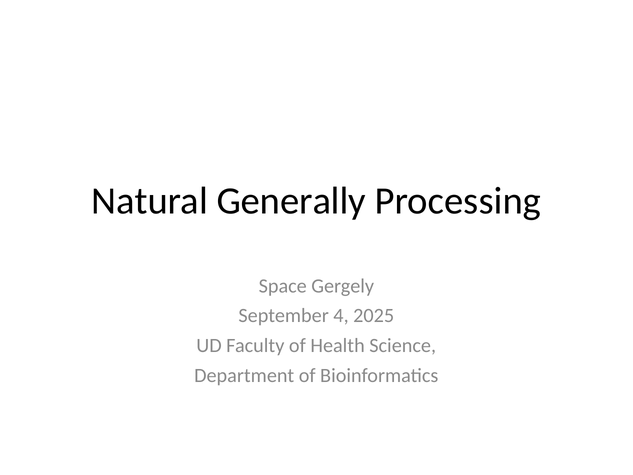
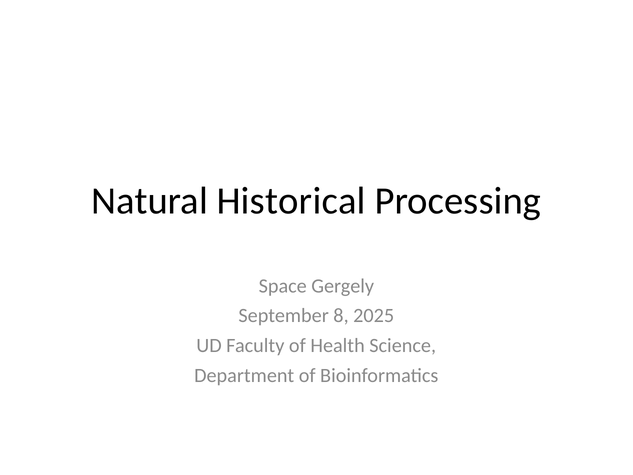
Generally: Generally -> Historical
4: 4 -> 8
